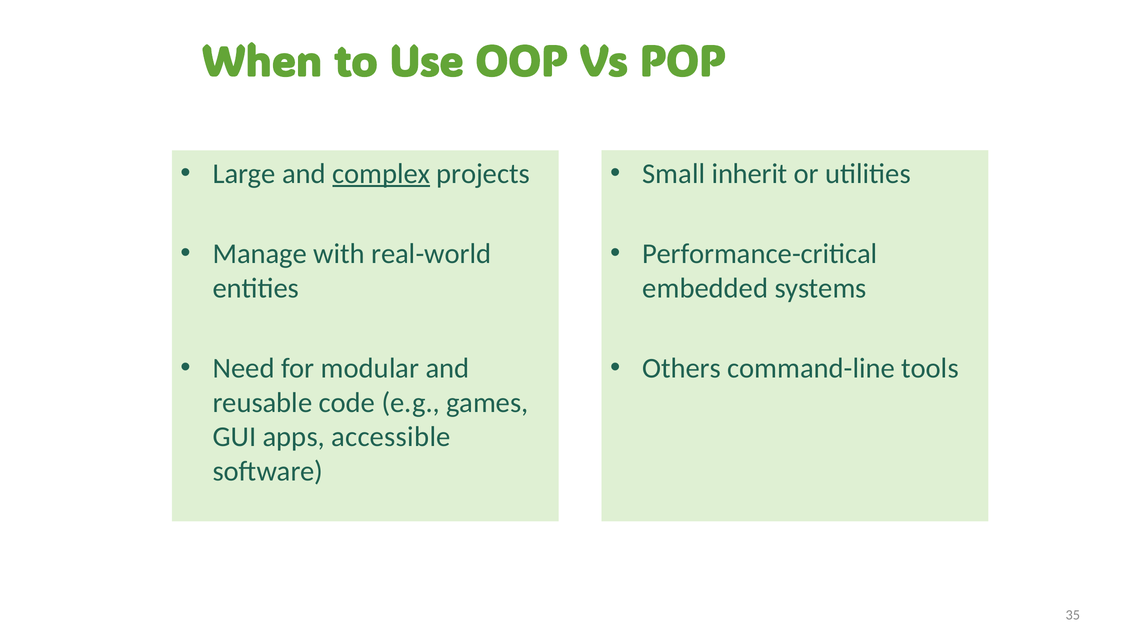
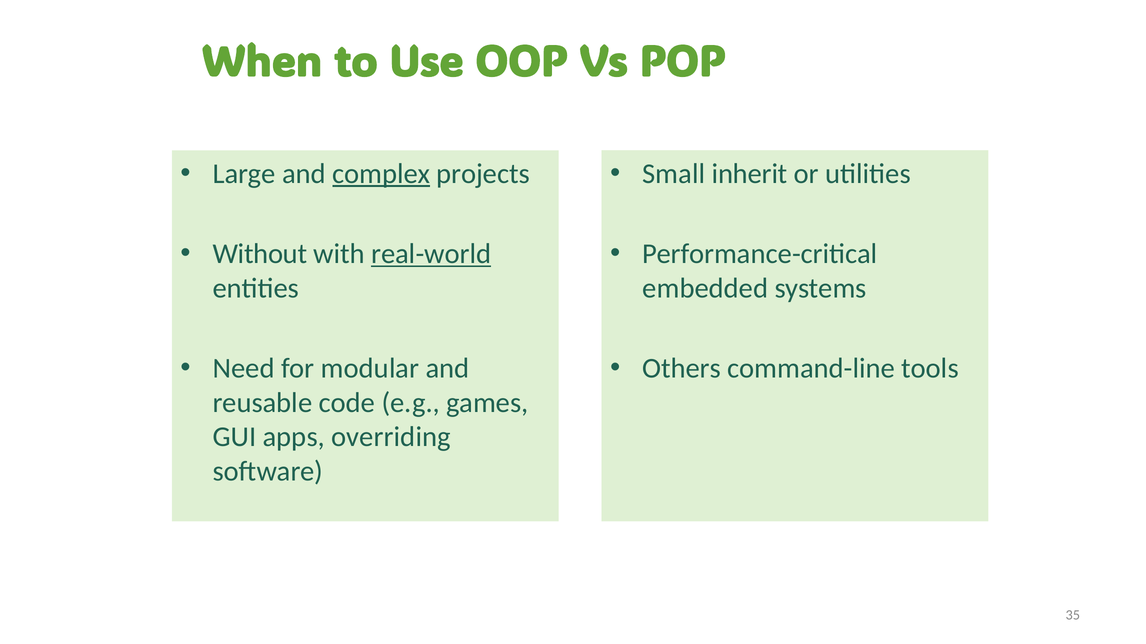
Manage: Manage -> Without
real-world underline: none -> present
accessible: accessible -> overriding
